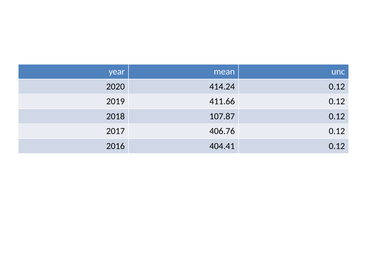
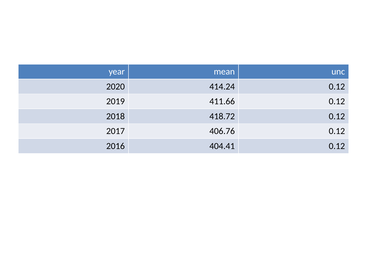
107.87: 107.87 -> 418.72
